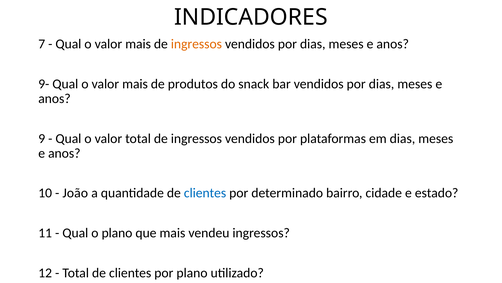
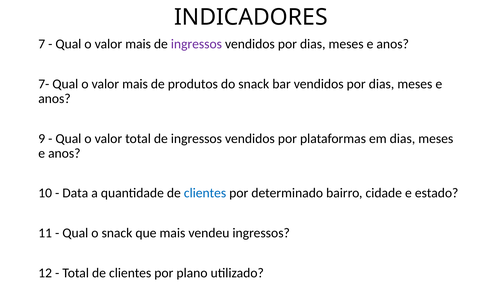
ingressos at (196, 44) colour: orange -> purple
9-: 9- -> 7-
João: João -> Data
o plano: plano -> snack
